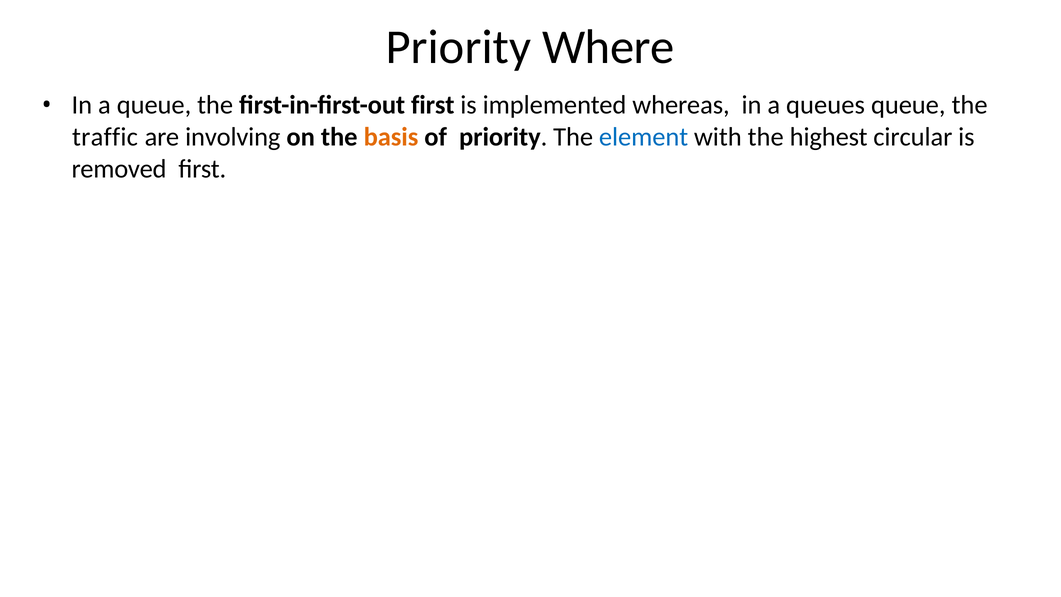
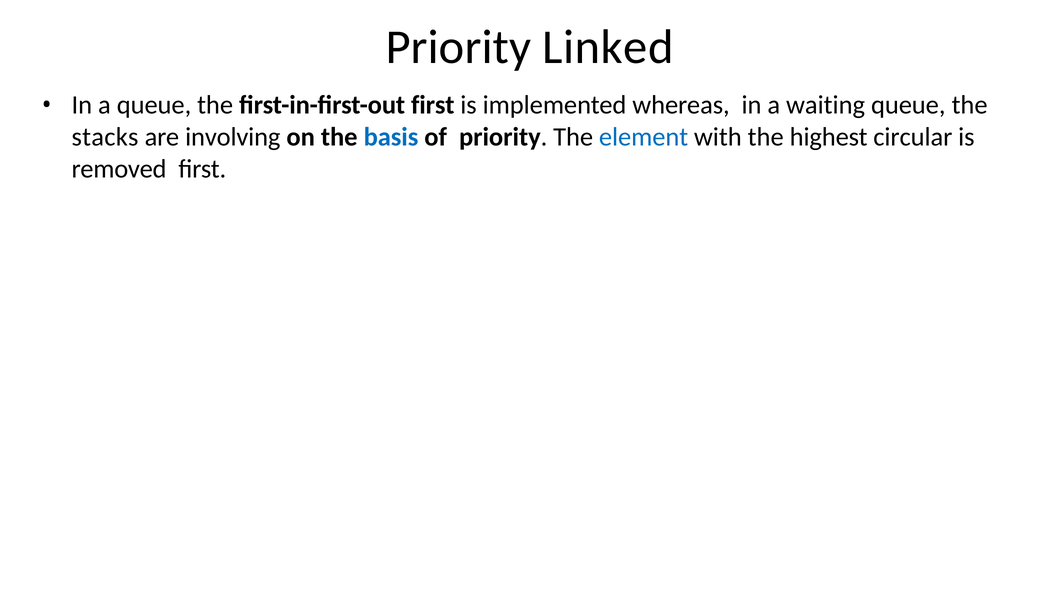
Where: Where -> Linked
queues: queues -> waiting
traffic: traffic -> stacks
basis colour: orange -> blue
